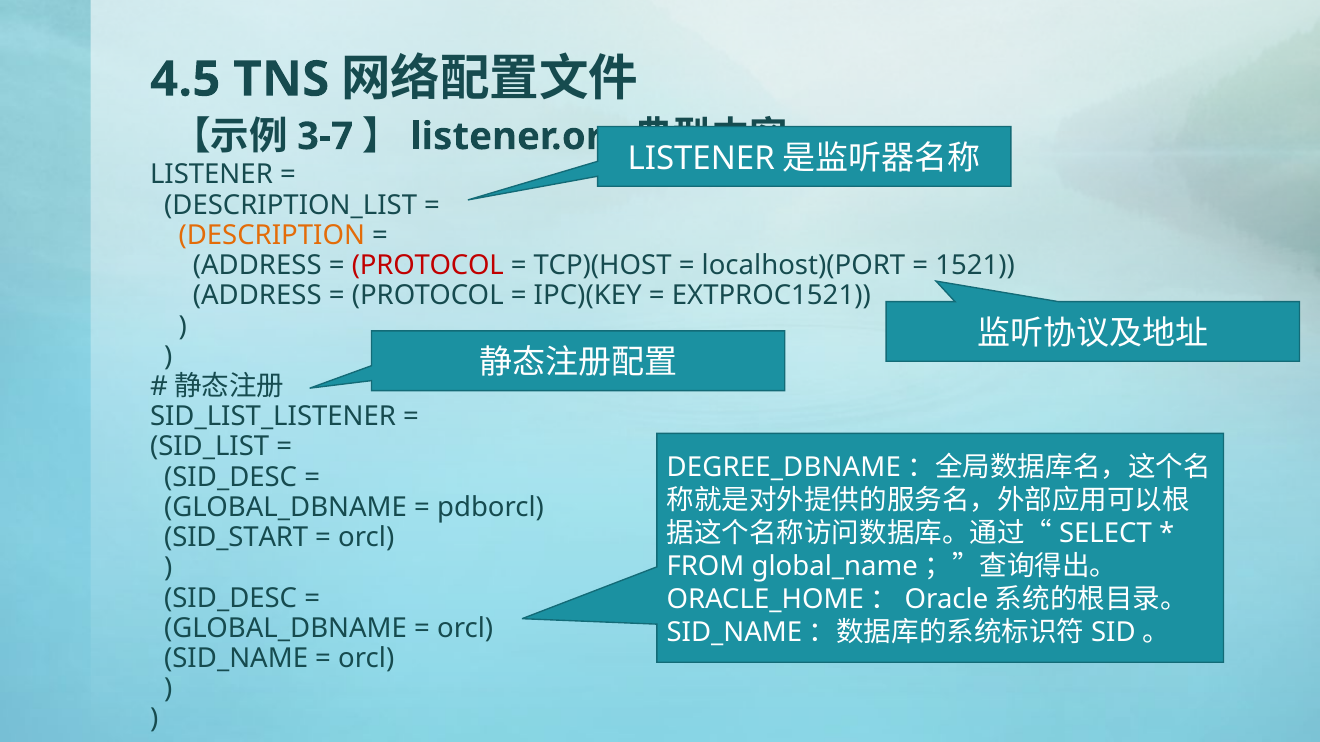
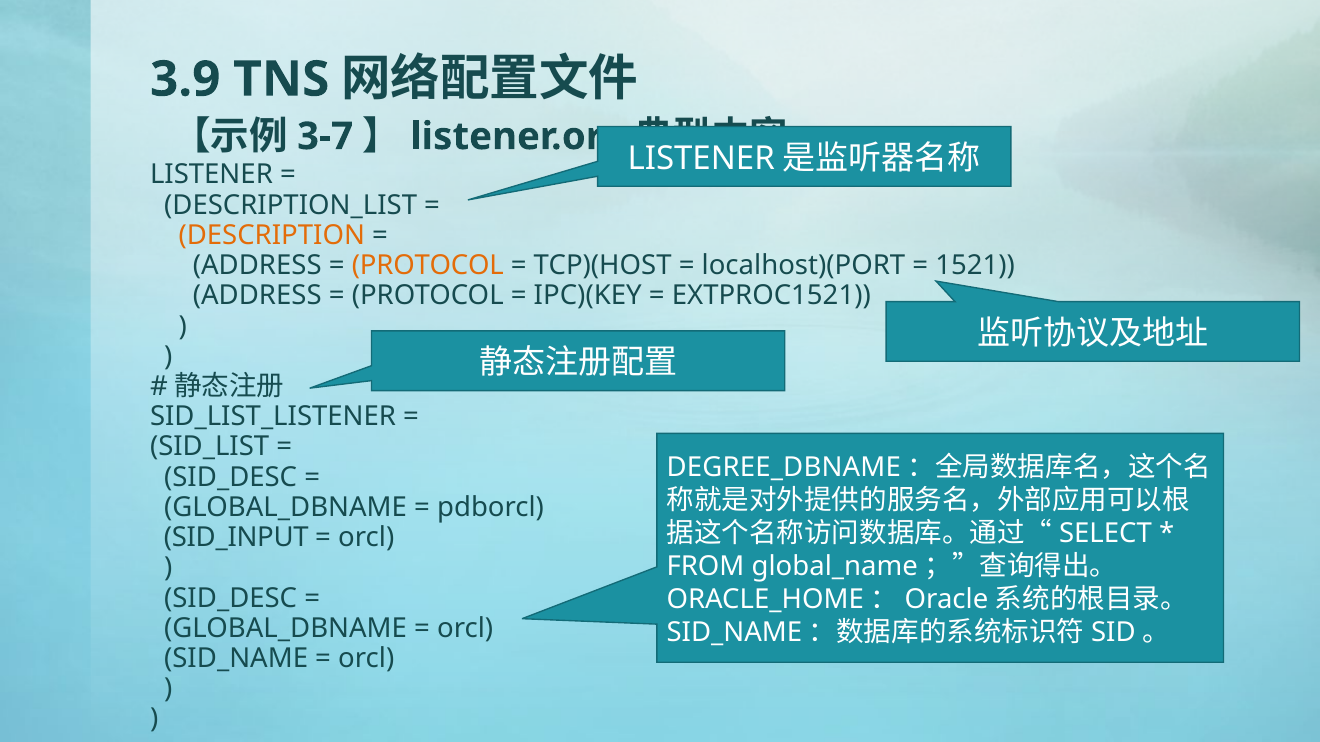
4.5: 4.5 -> 3.9
PROTOCOL at (428, 266) colour: red -> orange
SID_START: SID_START -> SID_INPUT
